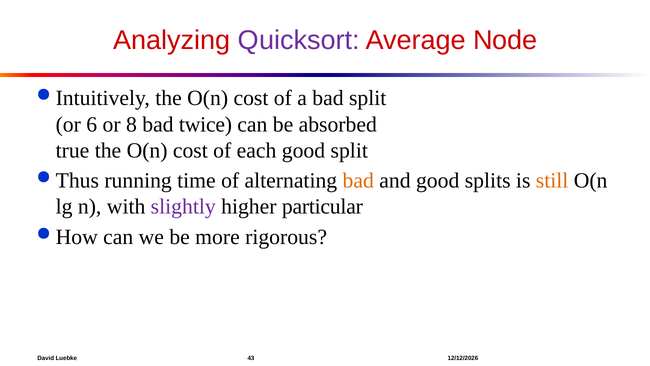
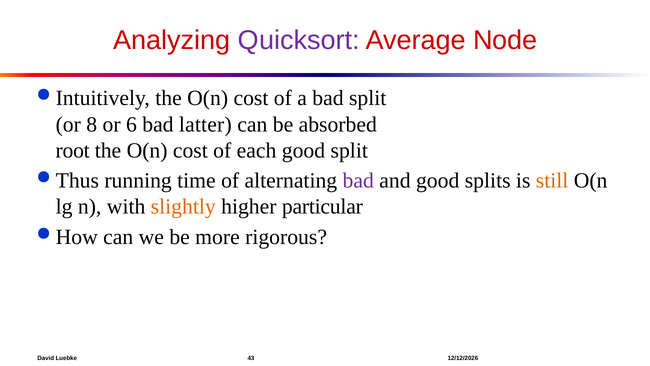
6: 6 -> 8
8: 8 -> 6
twice: twice -> latter
true: true -> root
bad at (358, 181) colour: orange -> purple
slightly colour: purple -> orange
